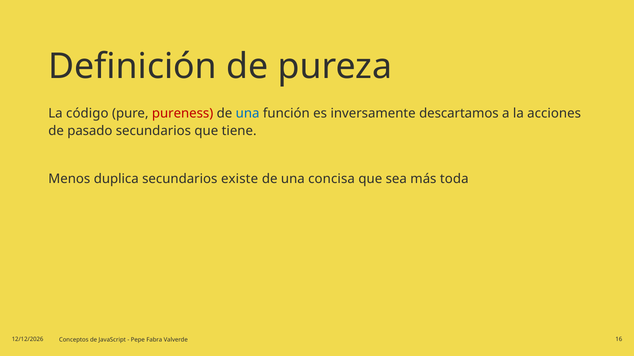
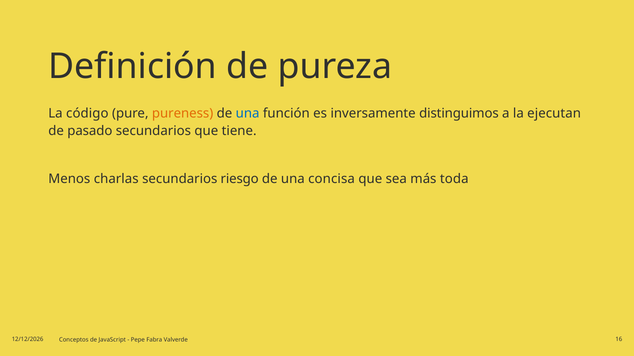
pureness colour: red -> orange
descartamos: descartamos -> distinguimos
acciones: acciones -> ejecutan
duplica: duplica -> charlas
existe: existe -> riesgo
